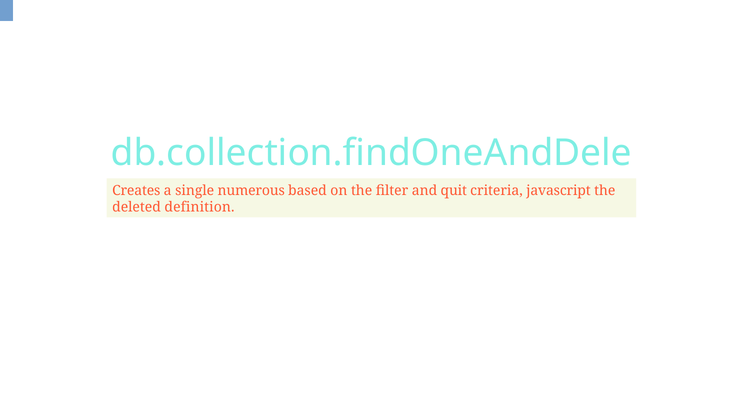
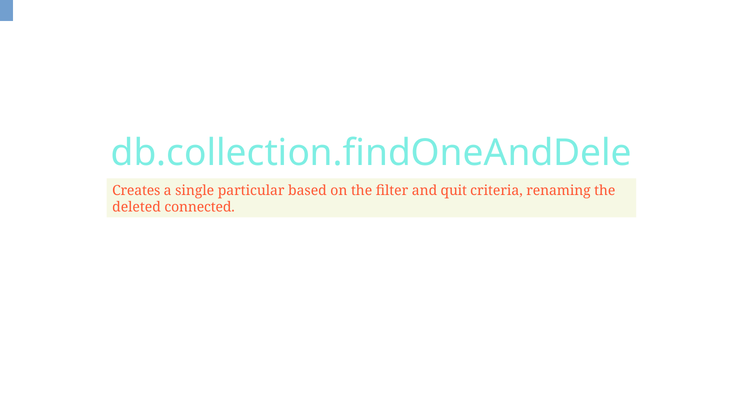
numerous: numerous -> particular
javascript: javascript -> renaming
definition: definition -> connected
